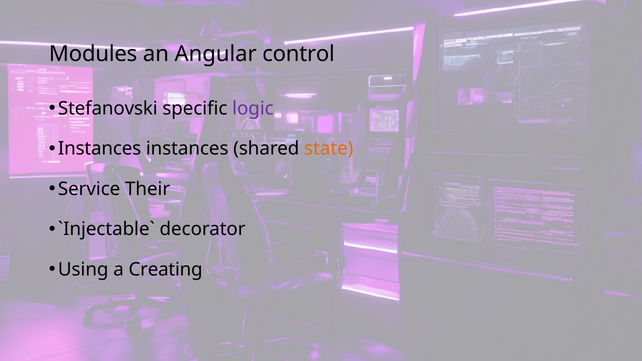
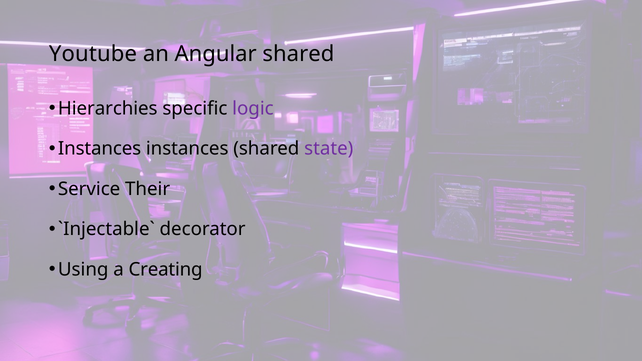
Modules: Modules -> Youtube
Angular control: control -> shared
Stefanovski: Stefanovski -> Hierarchies
state colour: orange -> purple
